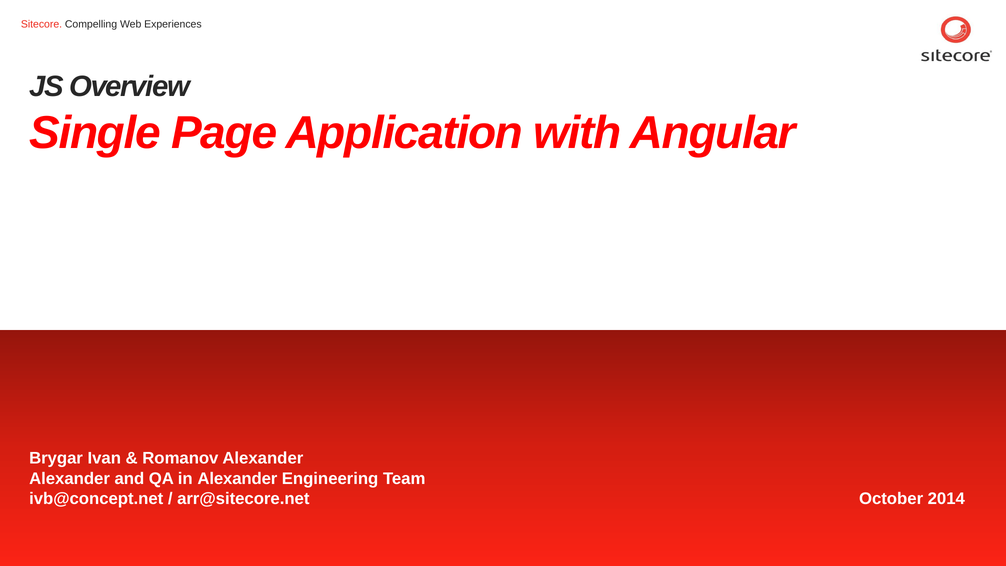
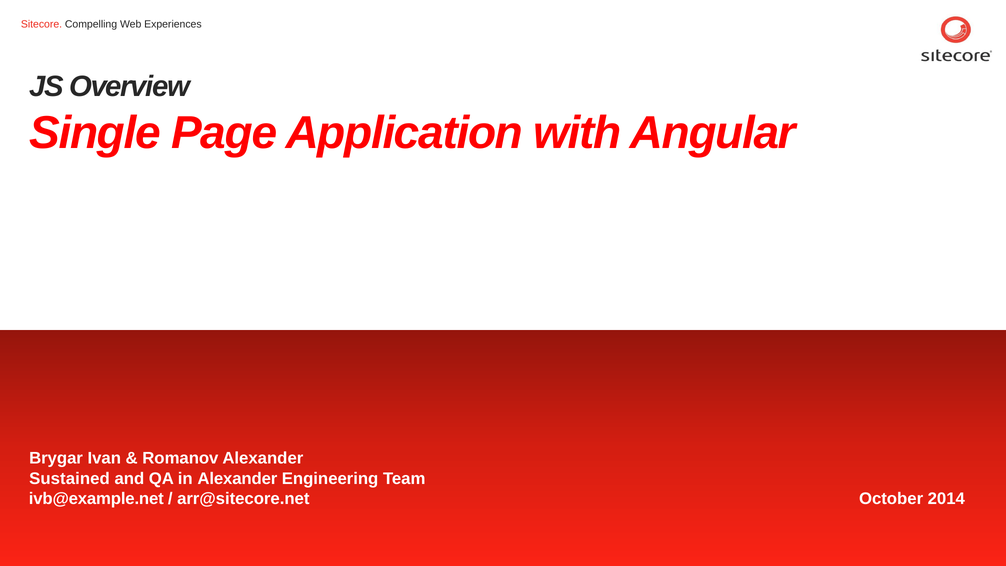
Alexander at (70, 478): Alexander -> Sustained
ivb@concept.net: ivb@concept.net -> ivb@example.net
